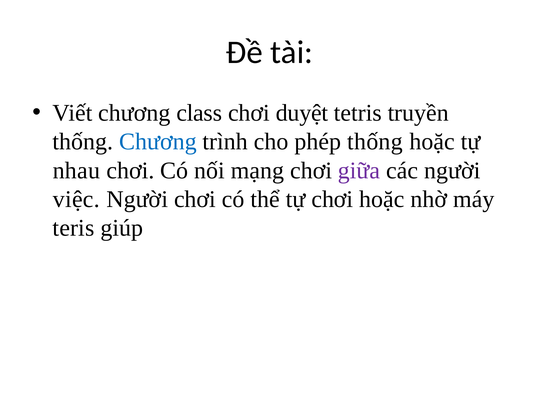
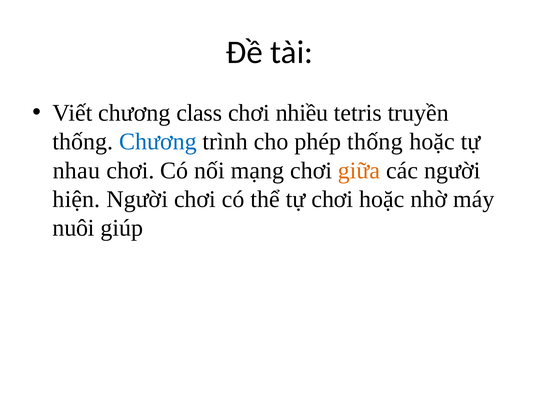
duyệt: duyệt -> nhiều
giữa colour: purple -> orange
việc: việc -> hiện
teris: teris -> nuôi
